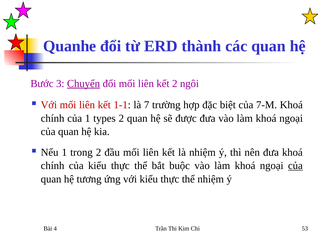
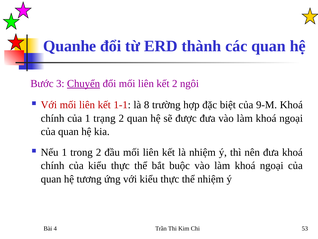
7: 7 -> 8
7-M: 7-M -> 9-M
types: types -> trạng
của at (295, 165) underline: present -> none
